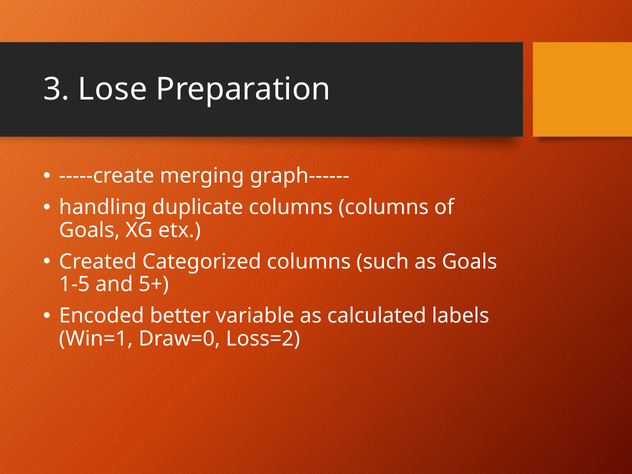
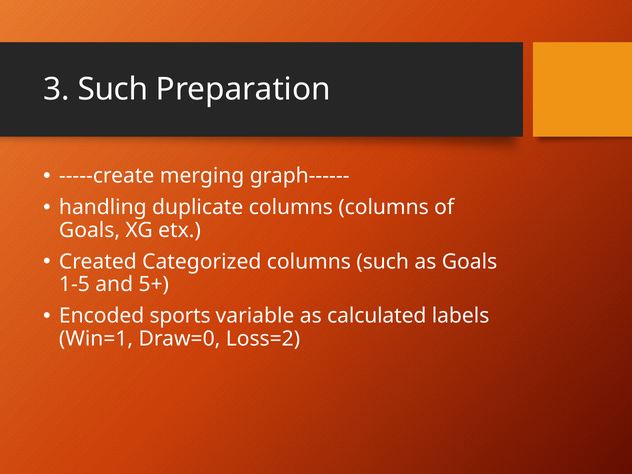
3 Lose: Lose -> Such
better: better -> sports
